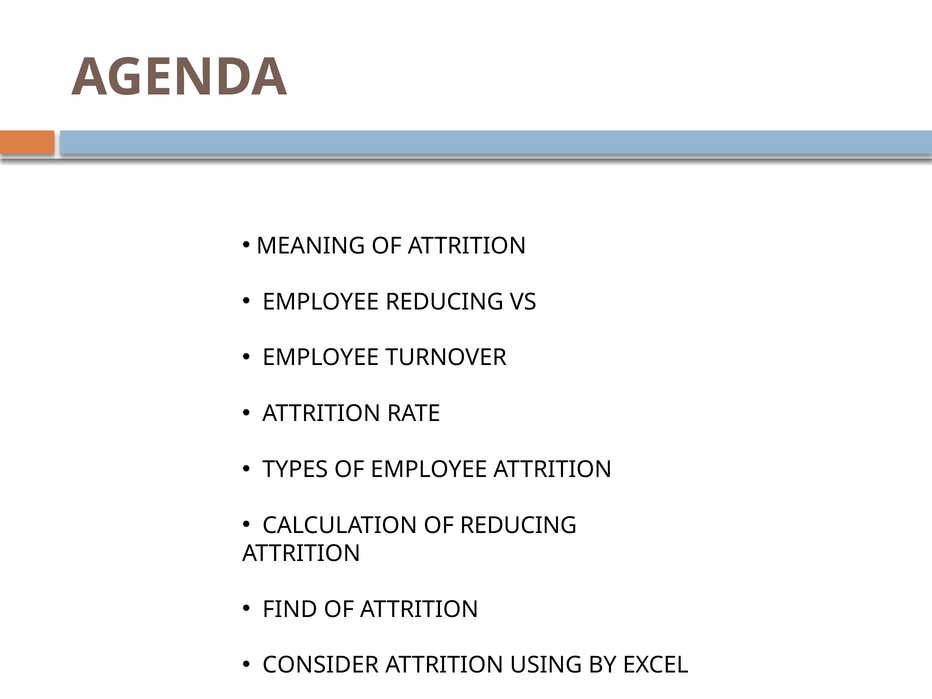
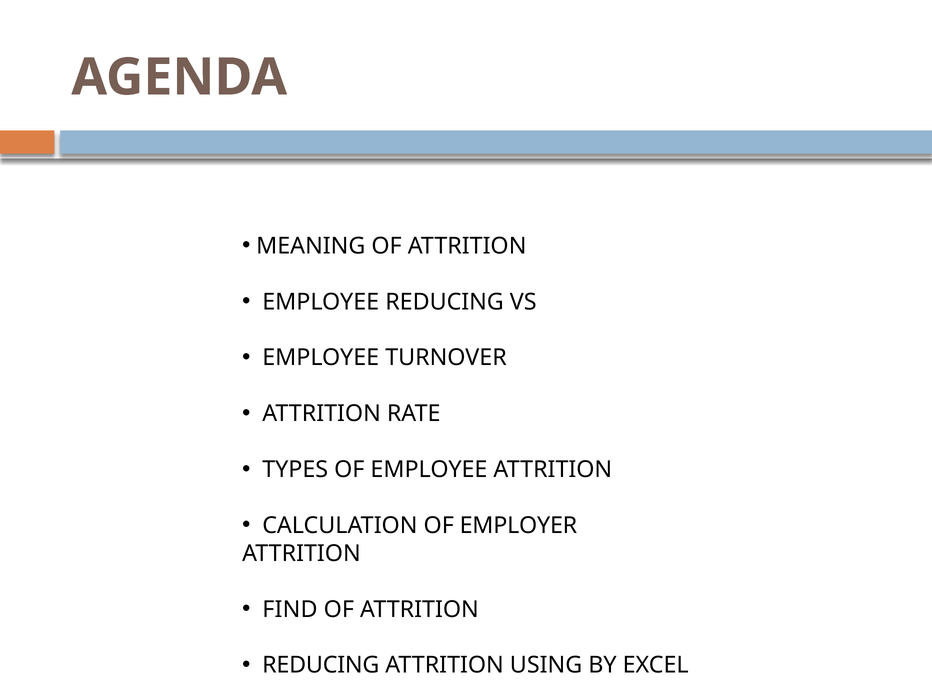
OF REDUCING: REDUCING -> EMPLOYER
CONSIDER at (321, 665): CONSIDER -> REDUCING
